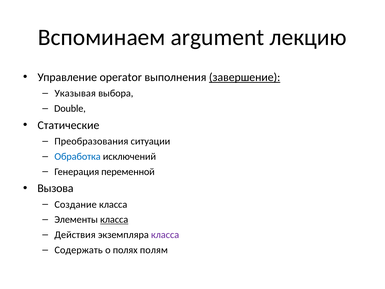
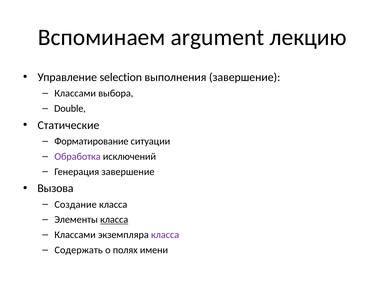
operator: operator -> selection
завершение at (245, 77) underline: present -> none
Указывая at (75, 93): Указывая -> Классами
Преобразования: Преобразования -> Форматирование
Обработка colour: blue -> purple
Генерация переменной: переменной -> завершение
Действия at (75, 235): Действия -> Классами
полям: полям -> имени
